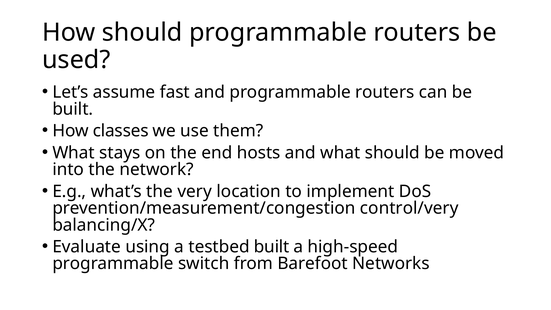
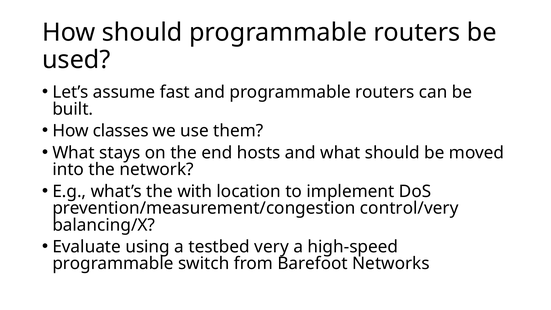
very: very -> with
testbed built: built -> very
